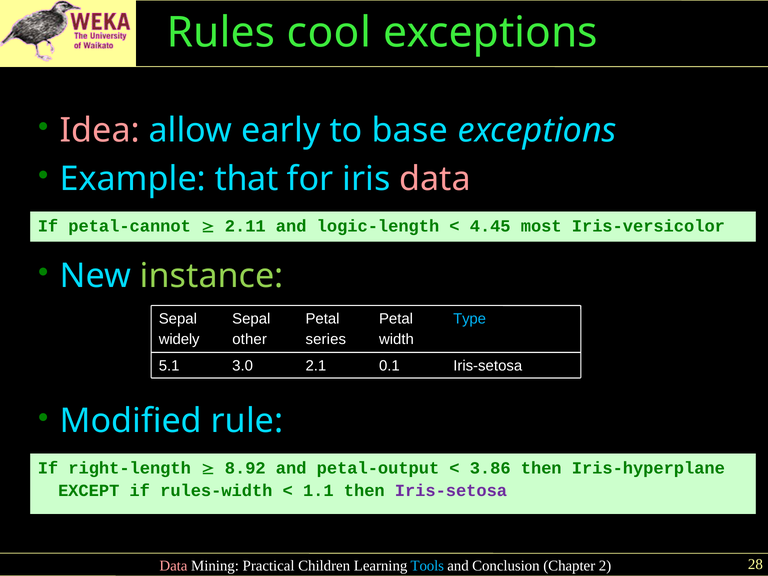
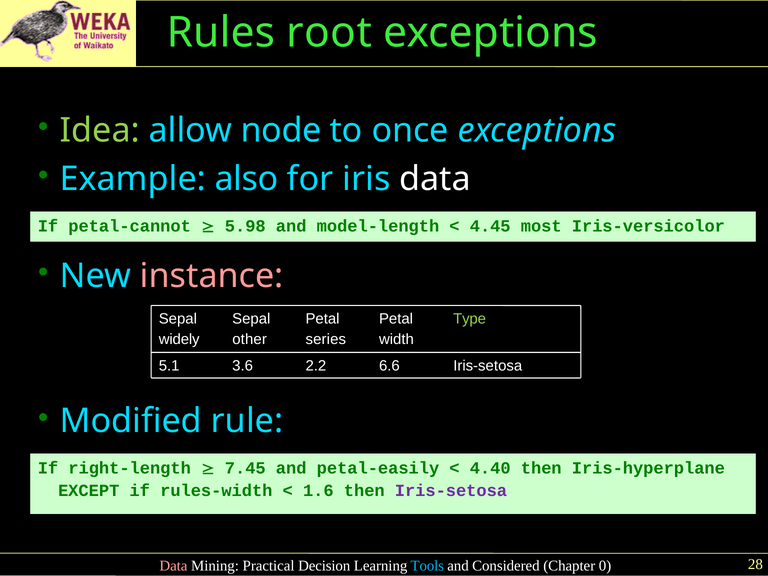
cool: cool -> root
Idea colour: pink -> light green
early: early -> node
base: base -> once
that: that -> also
data at (435, 179) colour: pink -> white
2.11: 2.11 -> 5.98
logic-length: logic-length -> model-length
instance colour: light green -> pink
Type colour: light blue -> light green
3.0: 3.0 -> 3.6
2.1: 2.1 -> 2.2
0.1: 0.1 -> 6.6
8.92: 8.92 -> 7.45
petal-output: petal-output -> petal-easily
3.86: 3.86 -> 4.40
1.1: 1.1 -> 1.6
Children: Children -> Decision
Conclusion: Conclusion -> Considered
2: 2 -> 0
